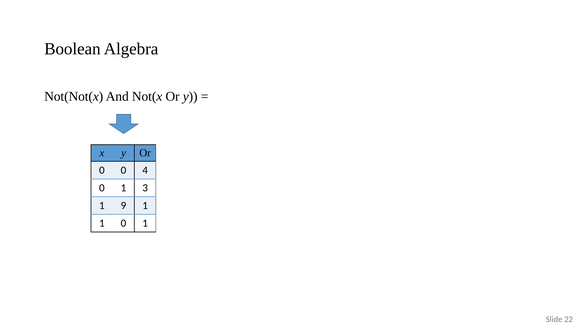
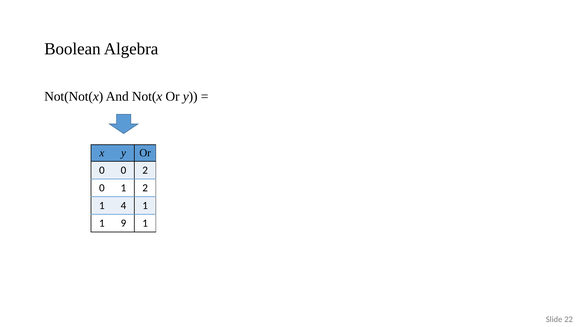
0 4: 4 -> 2
1 3: 3 -> 2
9: 9 -> 4
1 0: 0 -> 9
